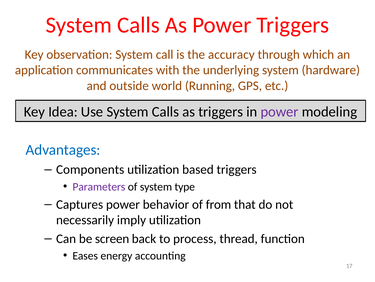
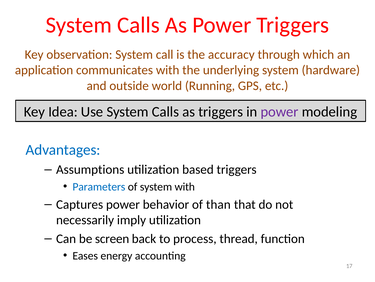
Components: Components -> Assumptions
Parameters colour: purple -> blue
system type: type -> with
from: from -> than
